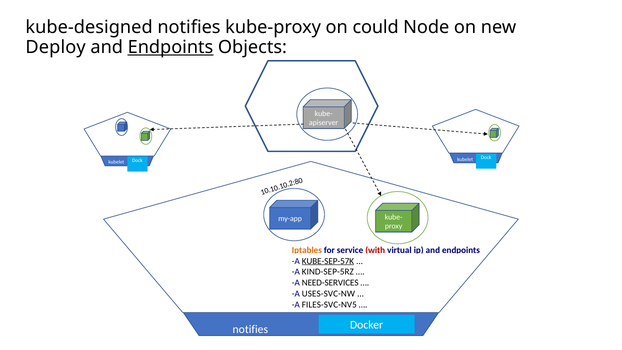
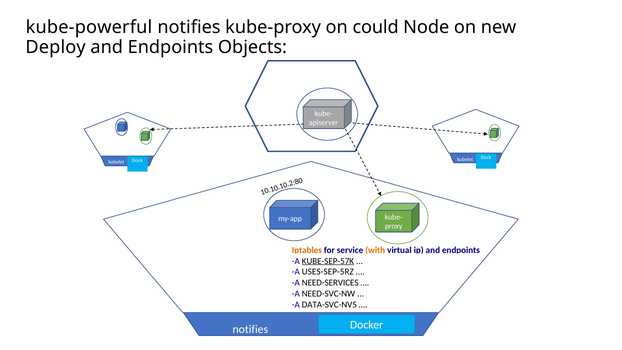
kube-designed: kube-designed -> kube-powerful
Endpoints at (171, 47) underline: present -> none
with colour: red -> orange
KIND-SEP-5RZ: KIND-SEP-5RZ -> USES-SEP-5RZ
USES-SVC-NW: USES-SVC-NW -> NEED-SVC-NW
FILES-SVC-NV5: FILES-SVC-NV5 -> DATA-SVC-NV5
